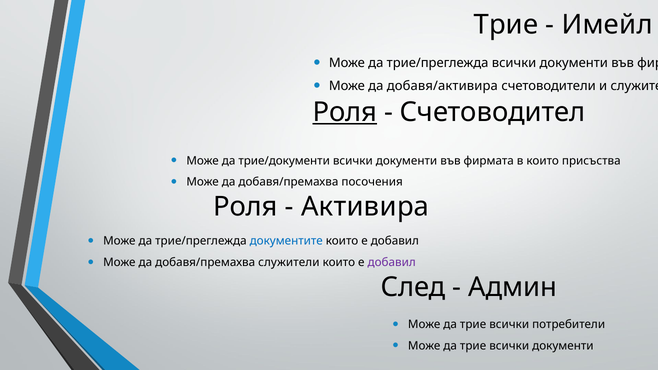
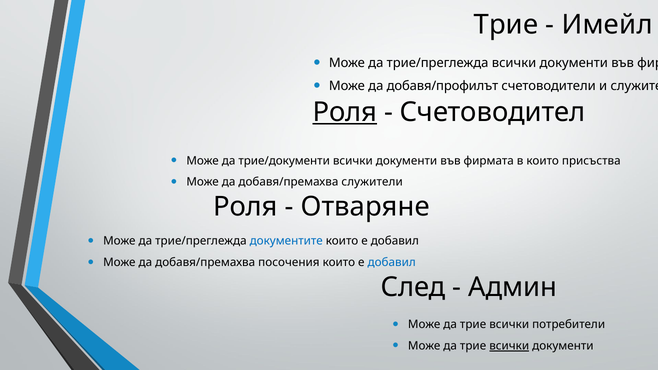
добавя/активира: добавя/активира -> добавя/профилът
добавя/премахва посочения: посочения -> служители
Активира: Активира -> Отваряне
добавя/премахва служители: служители -> посочения
добавил at (392, 263) colour: purple -> blue
всички at (509, 346) underline: none -> present
